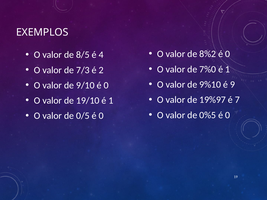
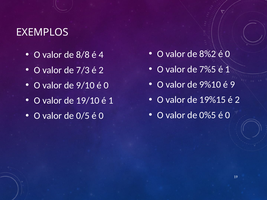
8/5: 8/5 -> 8/8
7%0: 7%0 -> 7%5
19%97: 19%97 -> 19%15
7 at (237, 100): 7 -> 2
